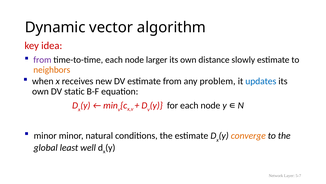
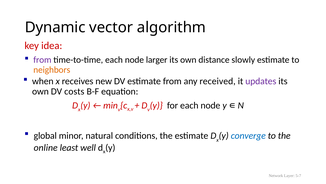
problem: problem -> received
updates colour: blue -> purple
static: static -> costs
minor at (45, 135): minor -> global
converge colour: orange -> blue
global: global -> online
